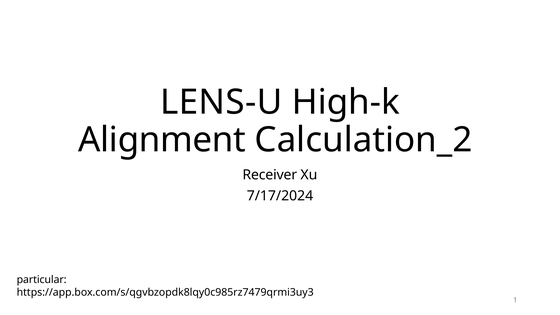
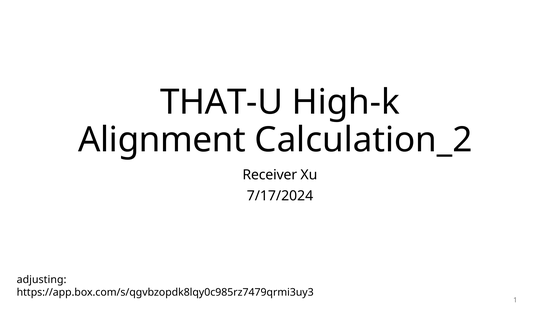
LENS-U: LENS-U -> THAT-U
particular: particular -> adjusting
